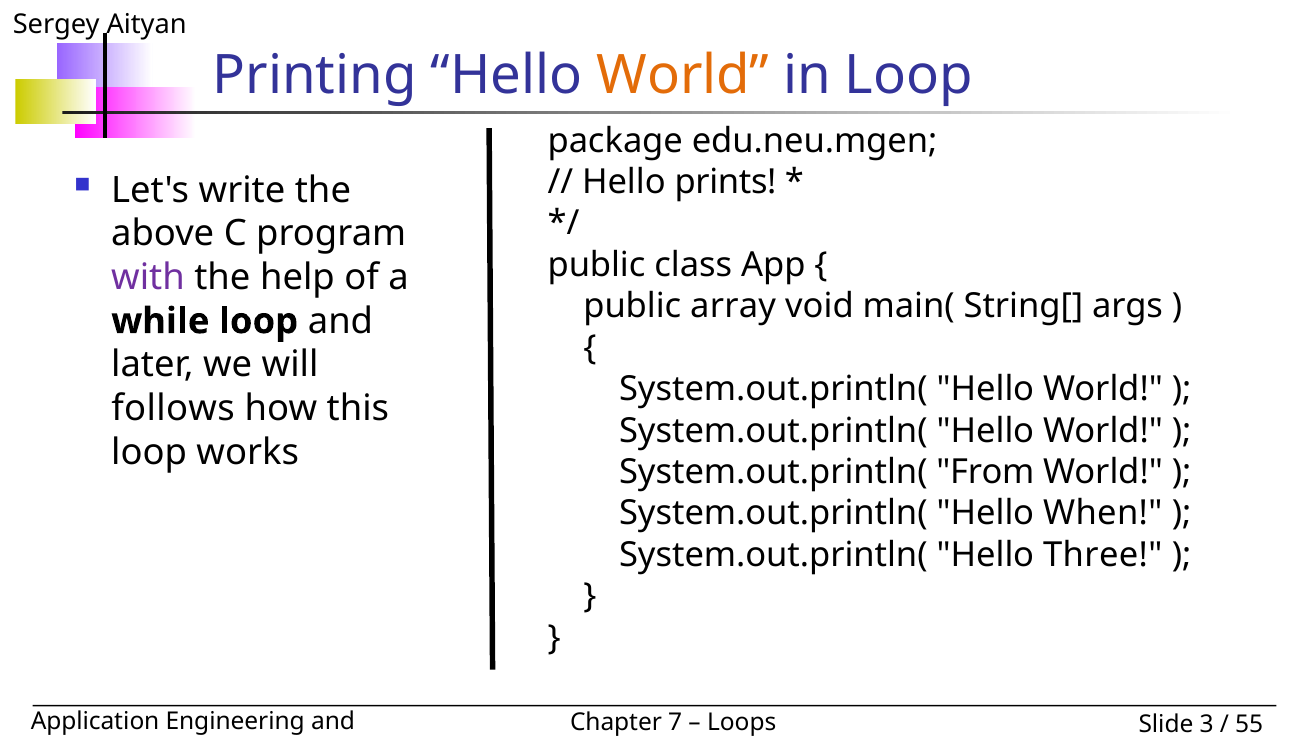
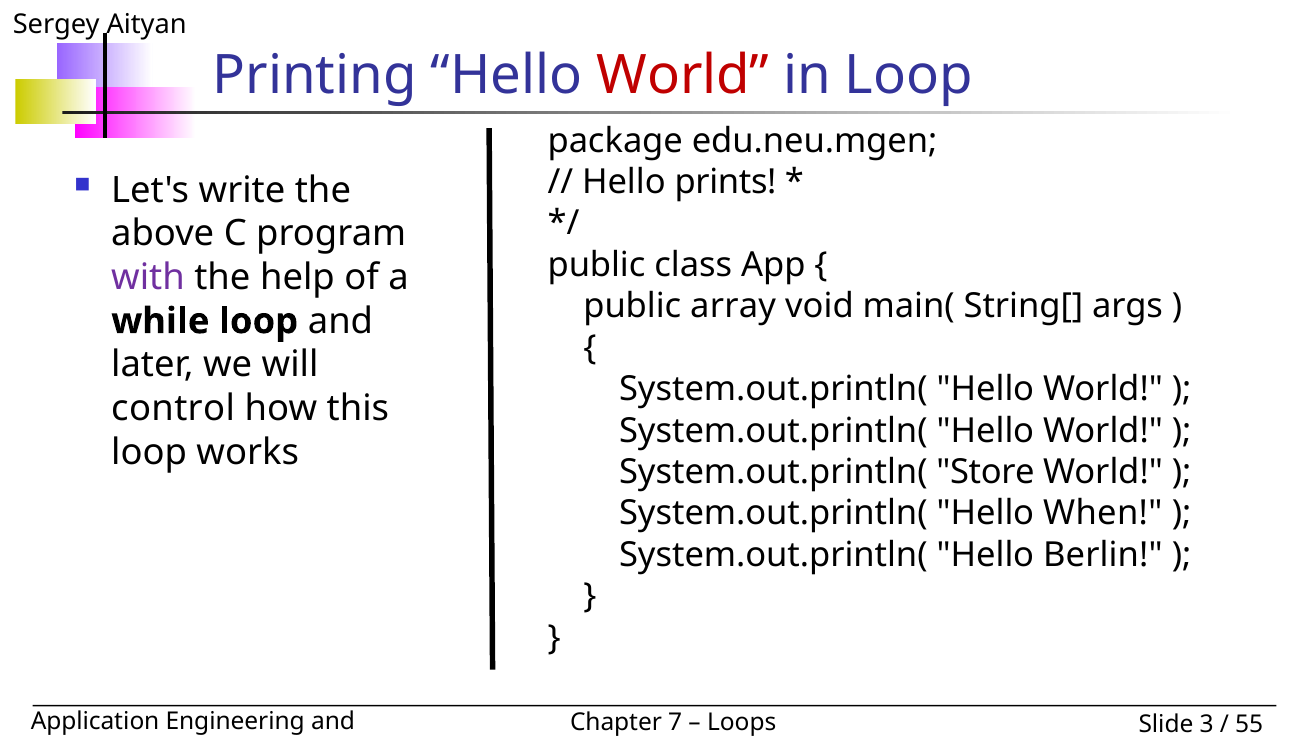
World at (683, 76) colour: orange -> red
follows: follows -> control
From: From -> Store
Three: Three -> Berlin
